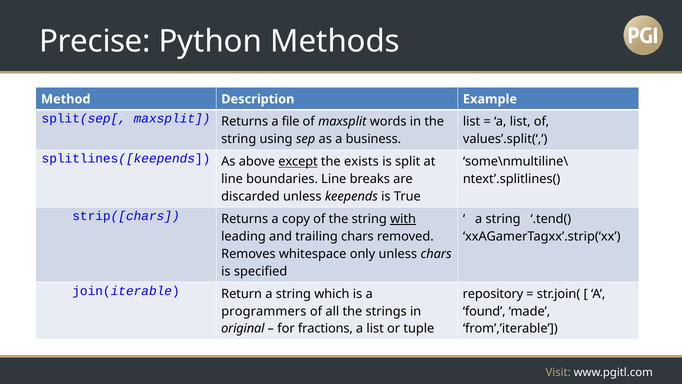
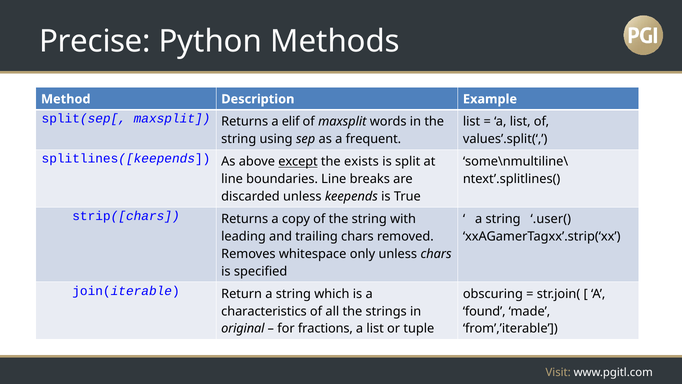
file: file -> elif
business: business -> frequent
with underline: present -> none
.tend(: .tend( -> .user(
repository: repository -> obscuring
programmers: programmers -> characteristics
